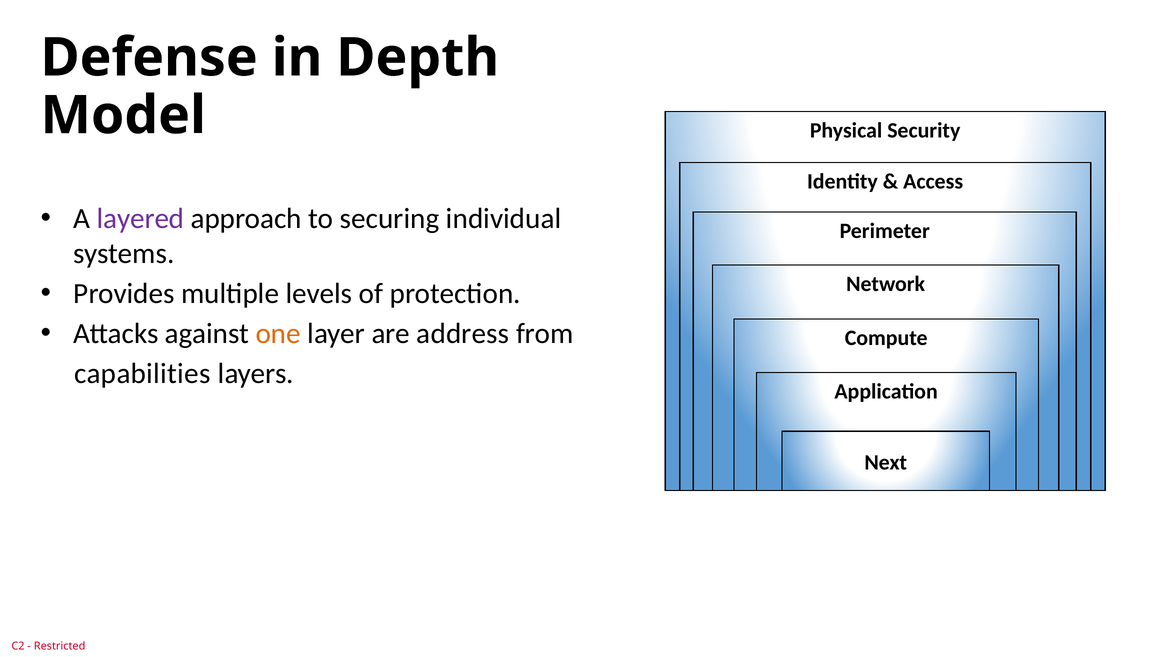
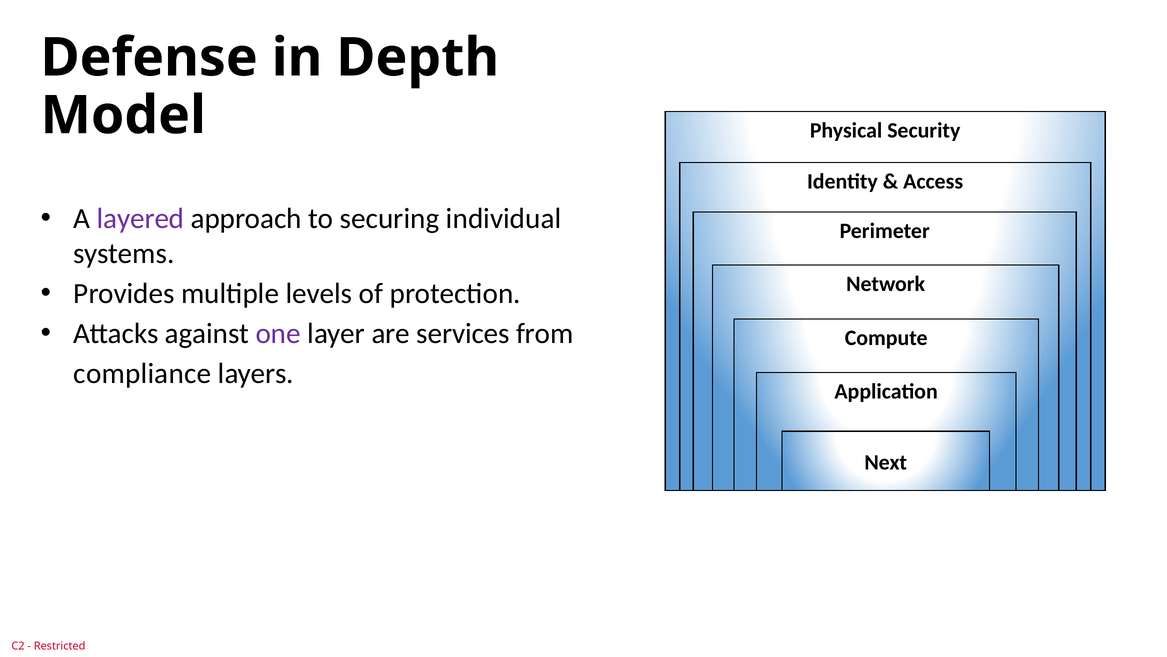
one colour: orange -> purple
address: address -> services
capabilities: capabilities -> compliance
